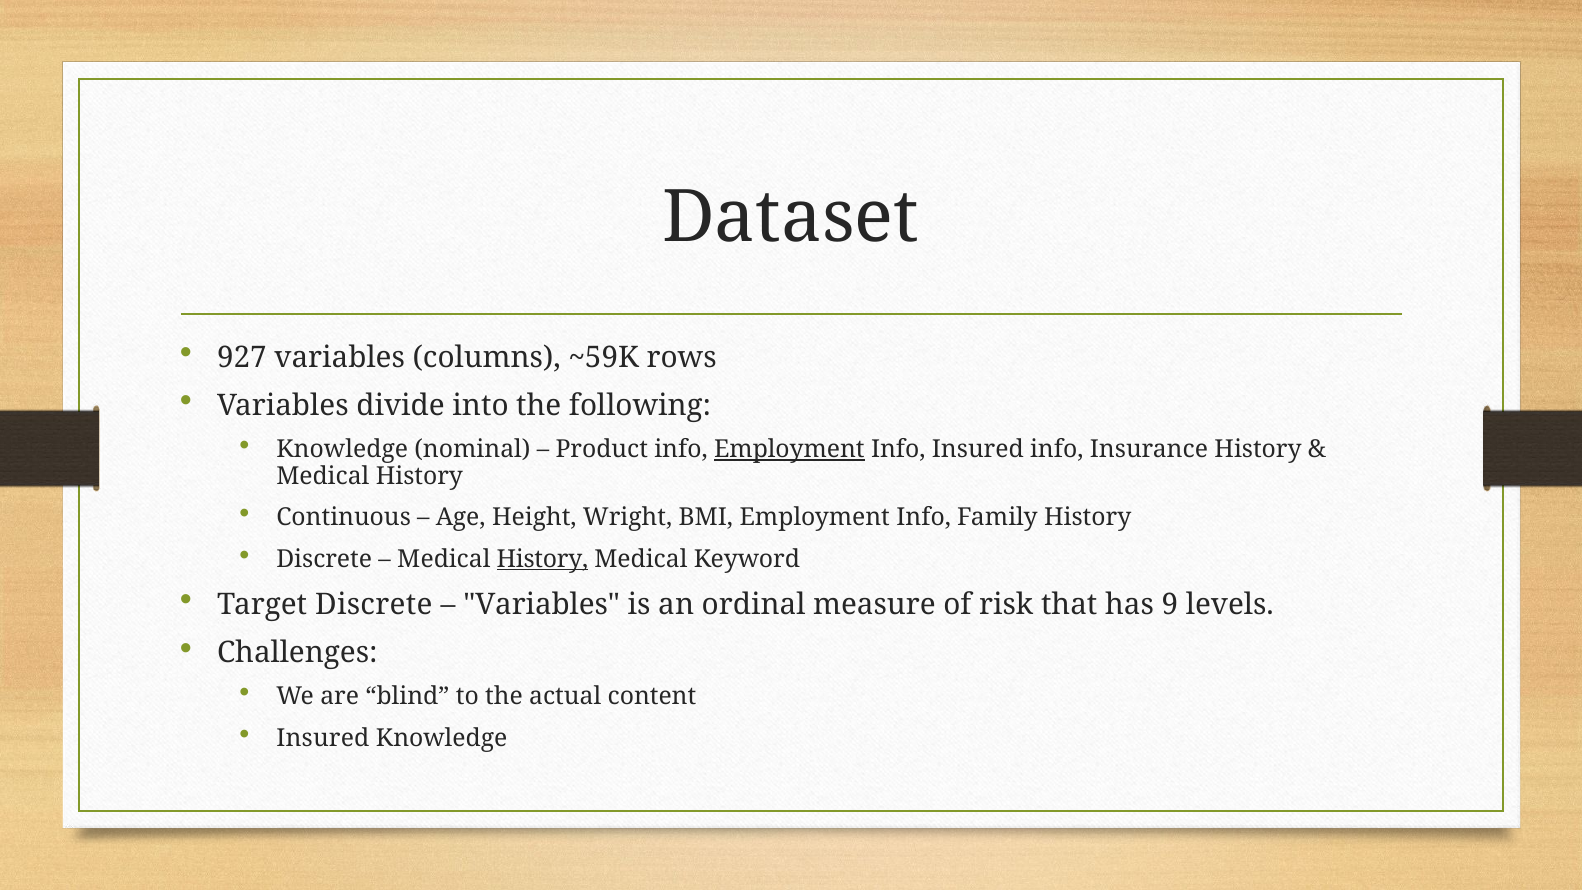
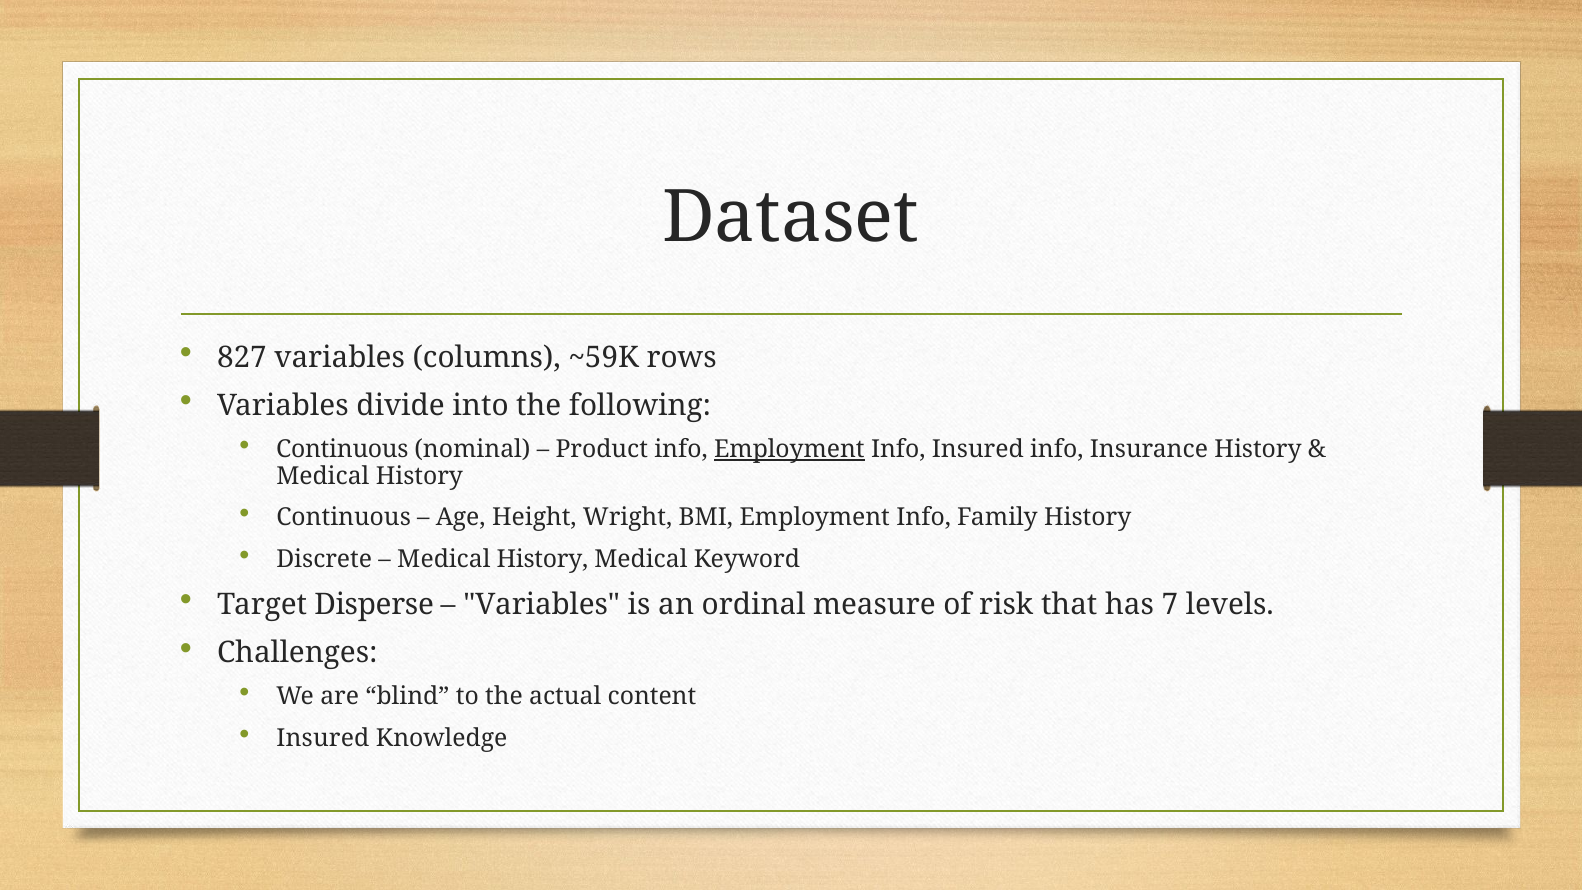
927: 927 -> 827
Knowledge at (342, 449): Knowledge -> Continuous
History at (542, 559) underline: present -> none
Target Discrete: Discrete -> Disperse
9: 9 -> 7
